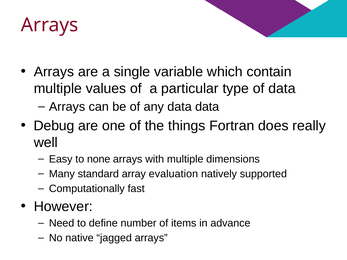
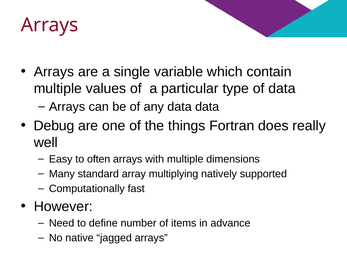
none: none -> often
evaluation: evaluation -> multiplying
